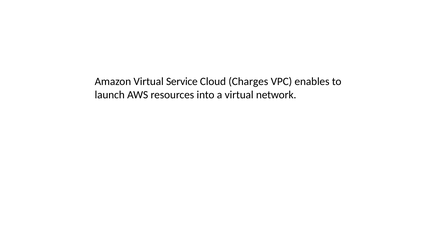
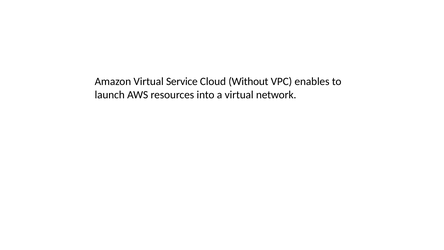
Charges: Charges -> Without
